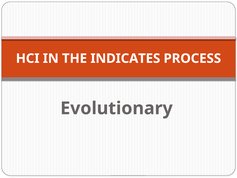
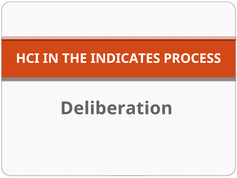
Evolutionary: Evolutionary -> Deliberation
